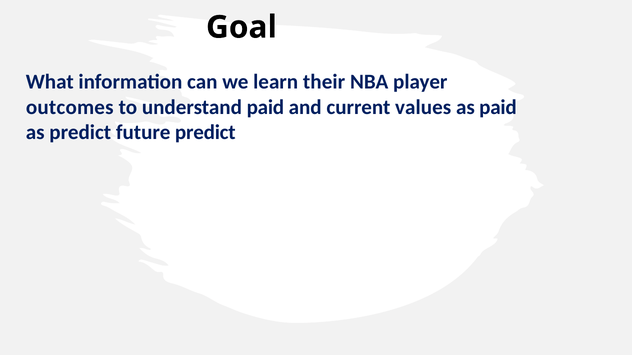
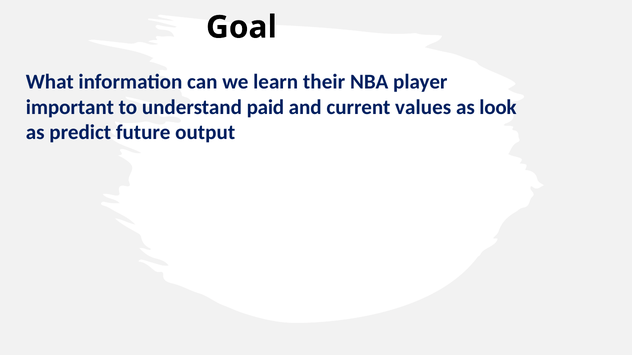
outcomes: outcomes -> important
as paid: paid -> look
future predict: predict -> output
